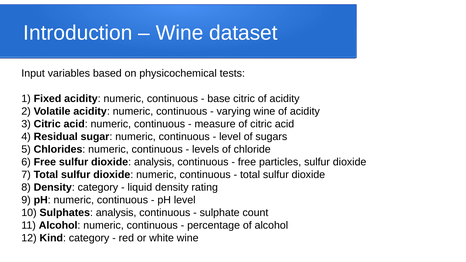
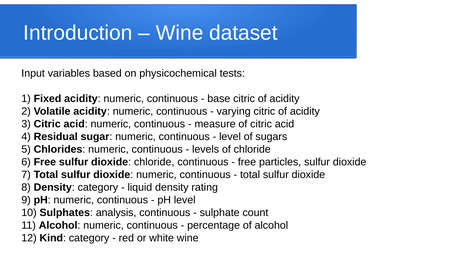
varying wine: wine -> citric
dioxide analysis: analysis -> chloride
